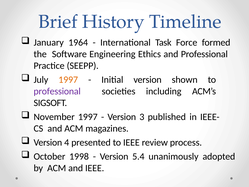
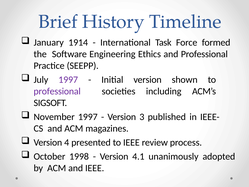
1964: 1964 -> 1914
1997 at (68, 80) colour: orange -> purple
5.4: 5.4 -> 4.1
